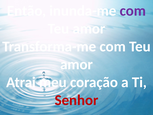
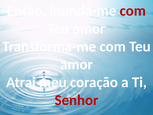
com at (133, 11) colour: purple -> red
